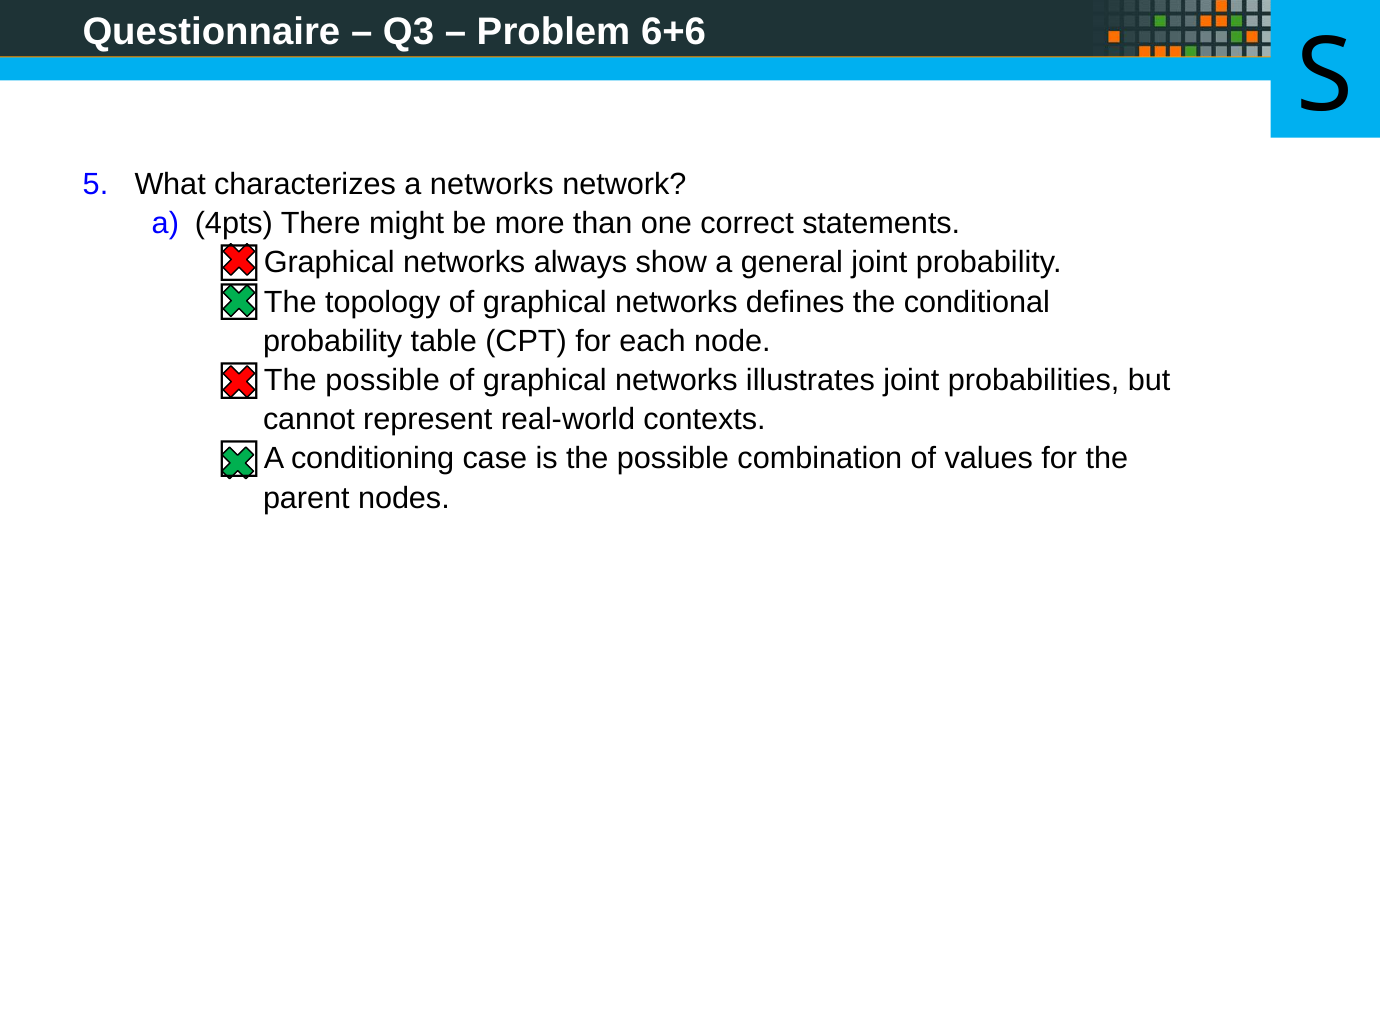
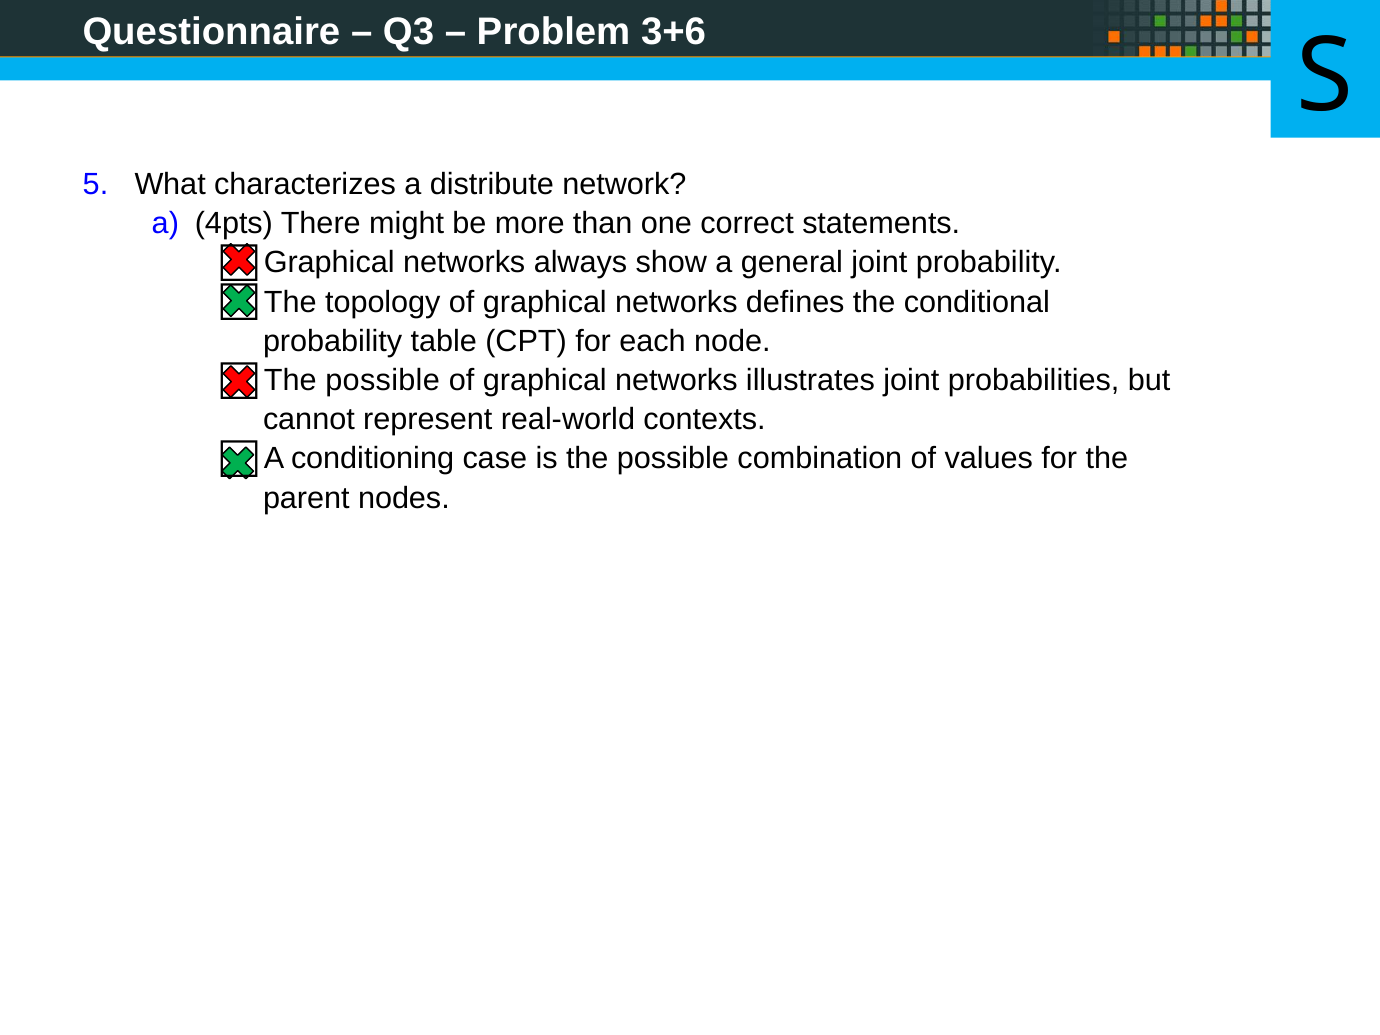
6+6: 6+6 -> 3+6
a networks: networks -> distribute
